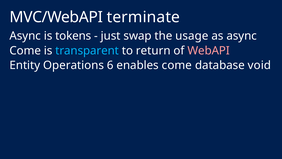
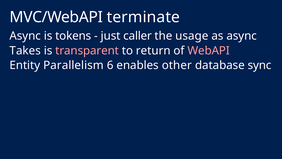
swap: swap -> caller
Come at (25, 50): Come -> Takes
transparent colour: light blue -> pink
Operations: Operations -> Parallelism
enables come: come -> other
void: void -> sync
